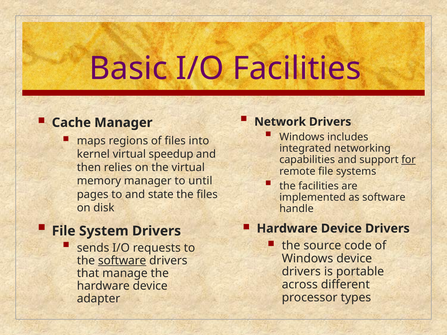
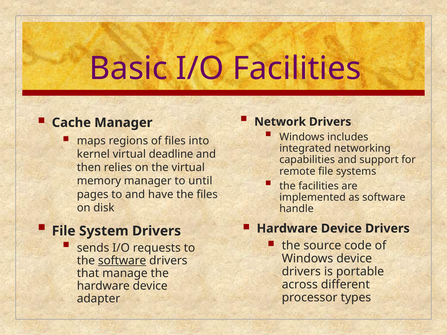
speedup: speedup -> deadline
for underline: present -> none
state: state -> have
